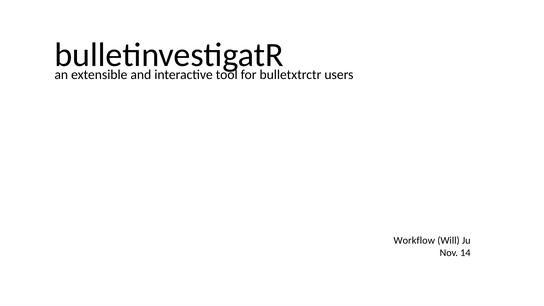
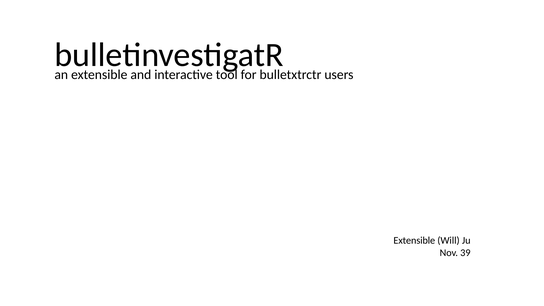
Workflow at (414, 240): Workflow -> Extensible
14: 14 -> 39
